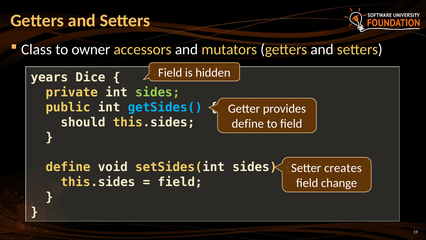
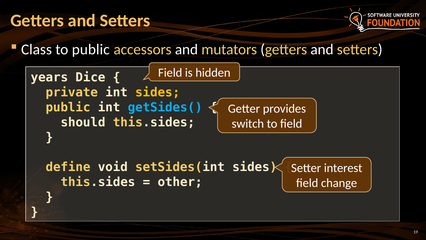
to owner: owner -> public
sides at (158, 92) colour: light green -> yellow
define at (248, 124): define -> switch
creates: creates -> interest
field at (180, 182): field -> other
